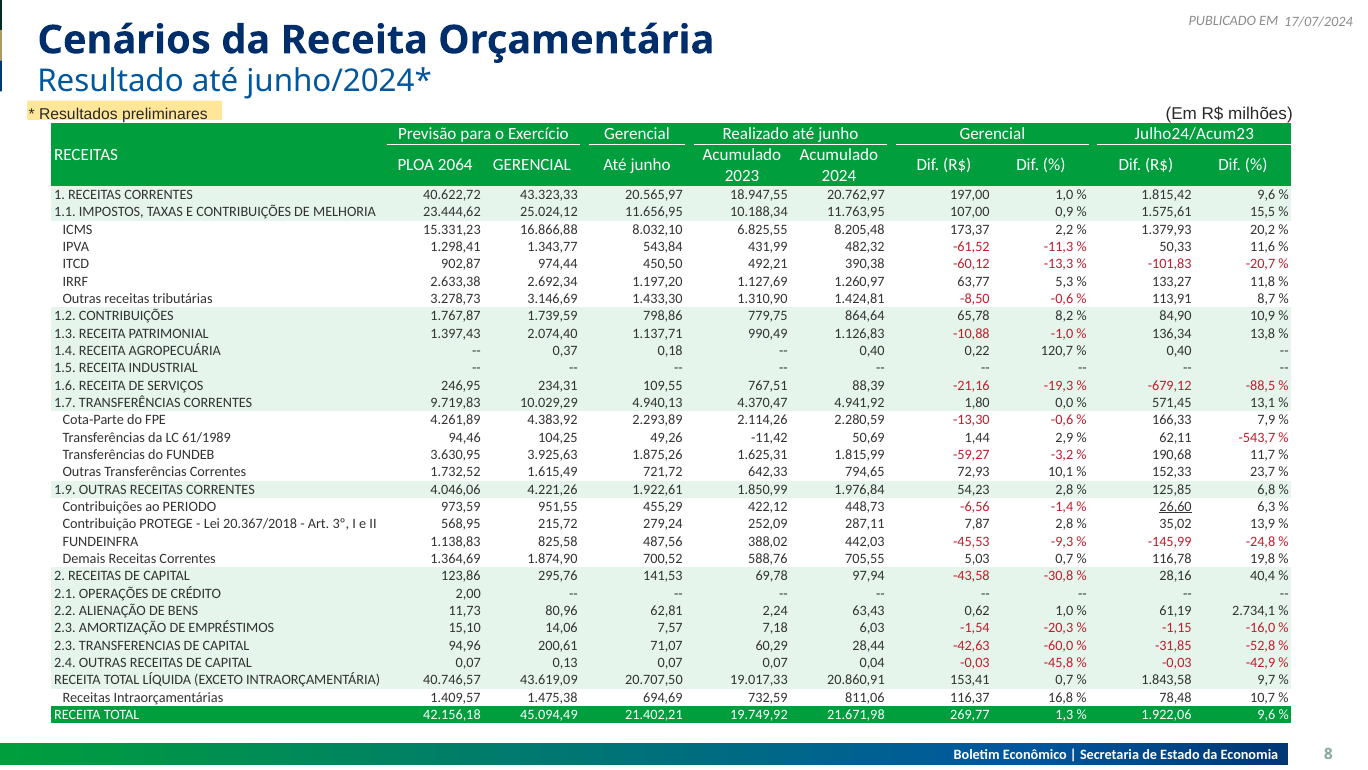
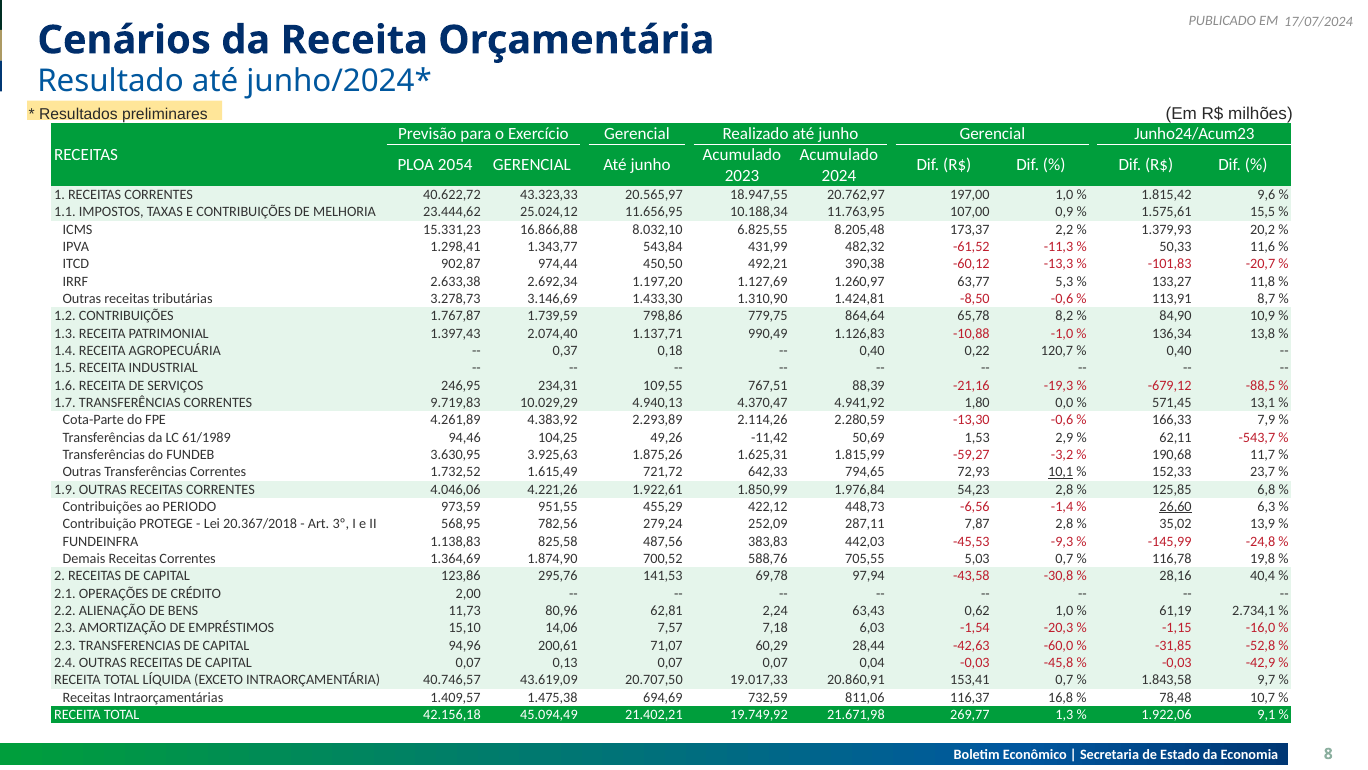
Julho24/Acum23: Julho24/Acum23 -> Junho24/Acum23
2064: 2064 -> 2054
1,44: 1,44 -> 1,53
10,1 underline: none -> present
215,72: 215,72 -> 782,56
388,02: 388,02 -> 383,83
1.922,06 9,6: 9,6 -> 9,1
